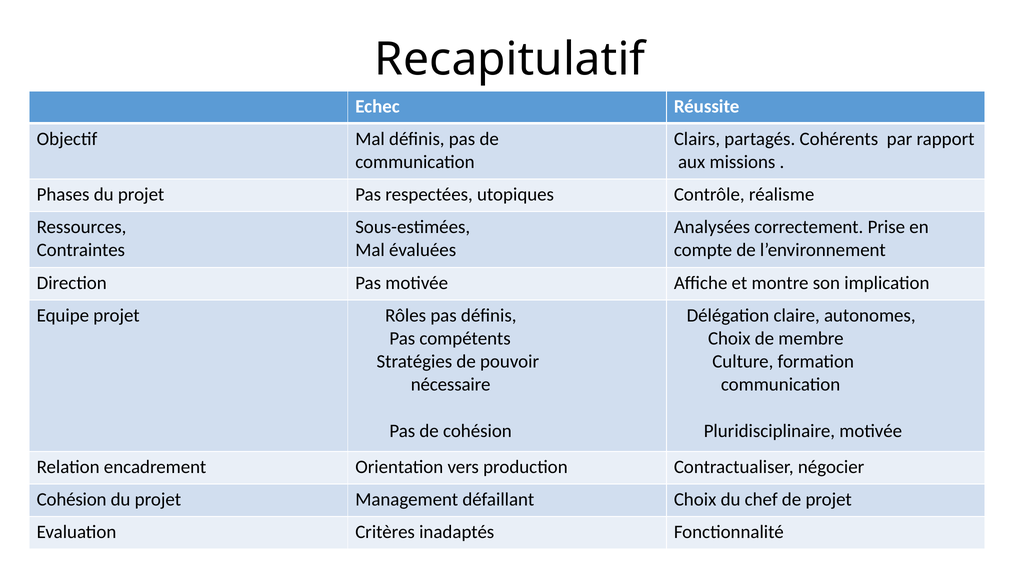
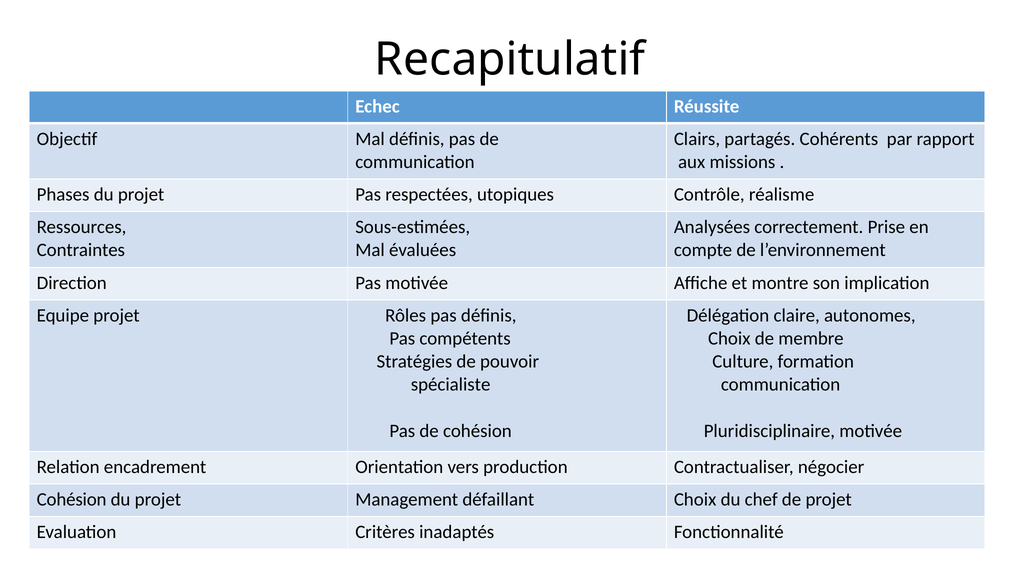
nécessaire: nécessaire -> spécialiste
